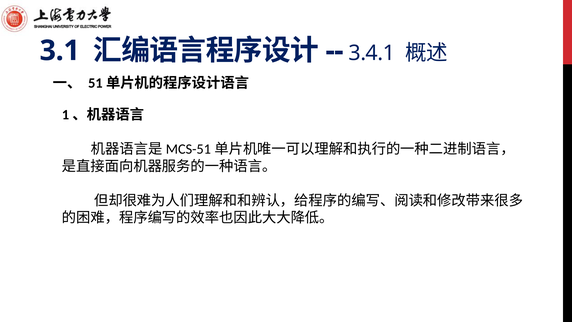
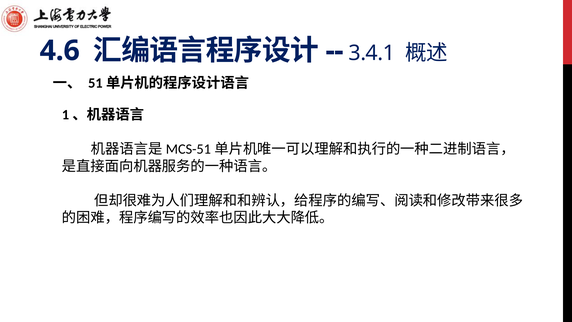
3.1: 3.1 -> 4.6
